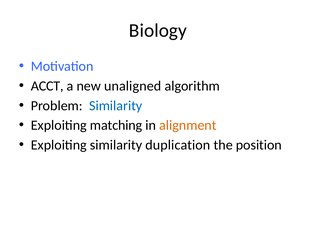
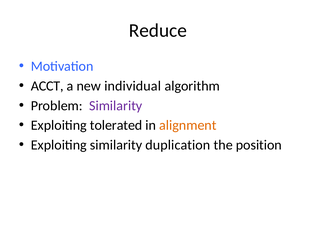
Biology: Biology -> Reduce
unaligned: unaligned -> individual
Similarity at (116, 106) colour: blue -> purple
matching: matching -> tolerated
